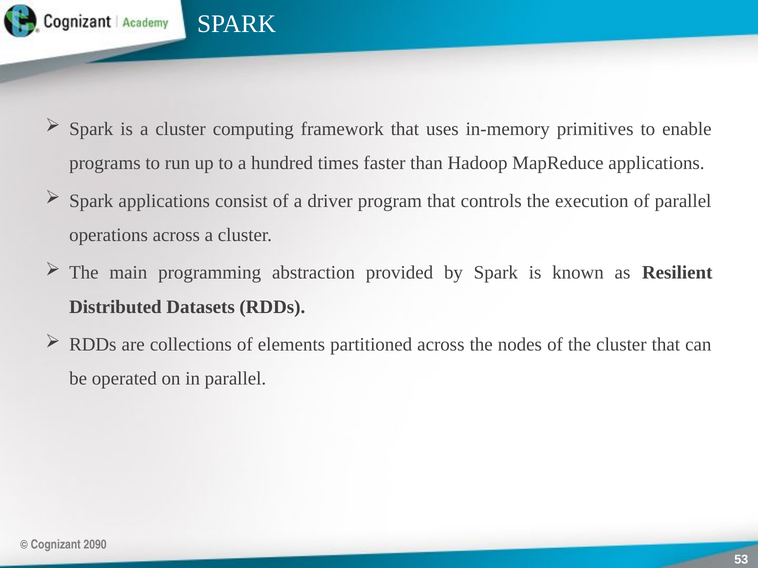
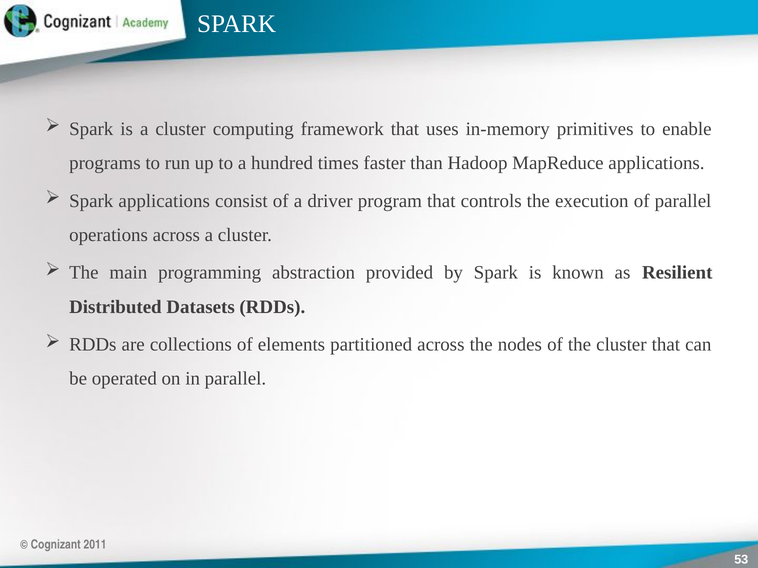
2090: 2090 -> 2011
